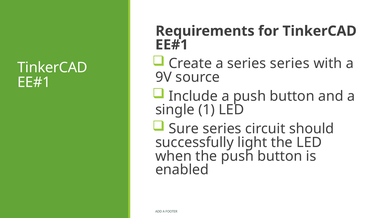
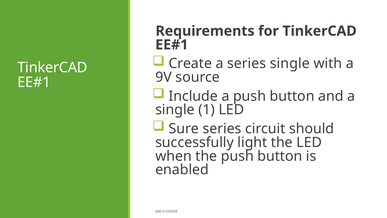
series series: series -> single
